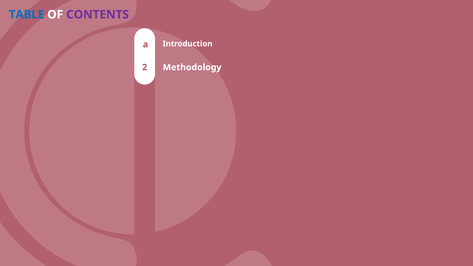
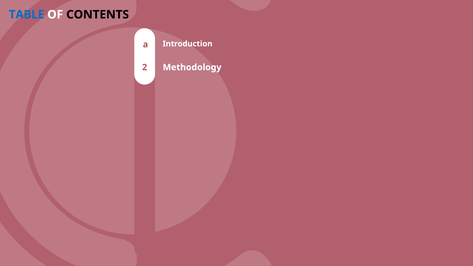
CONTENTS colour: purple -> black
